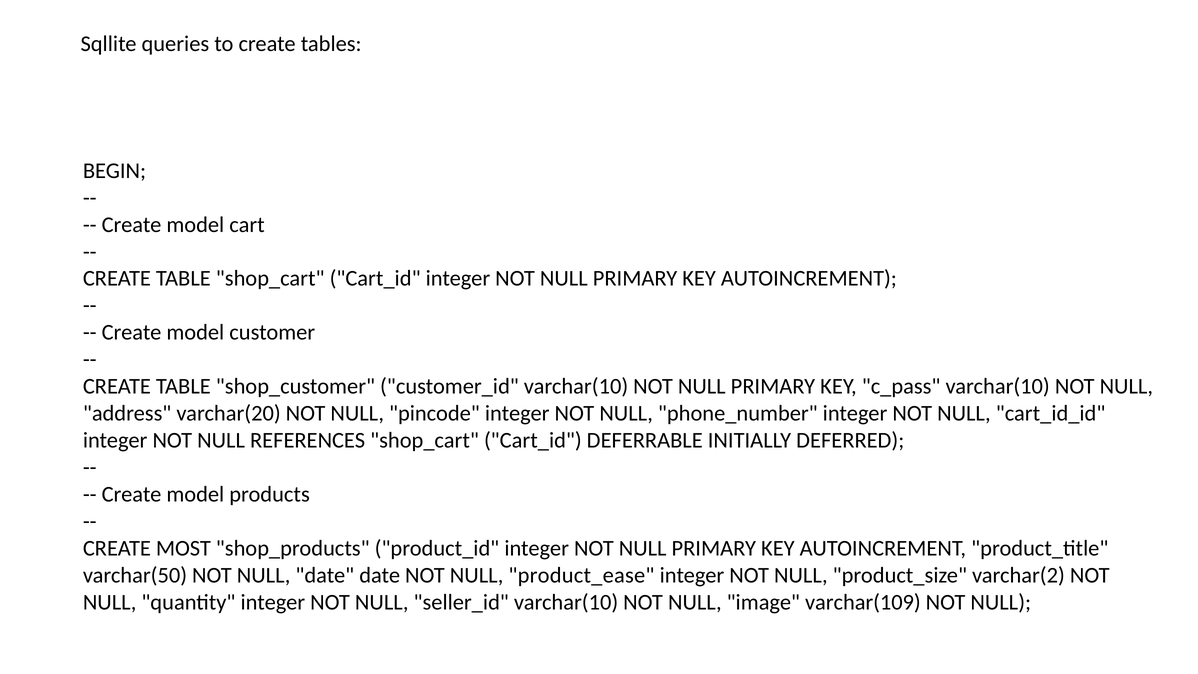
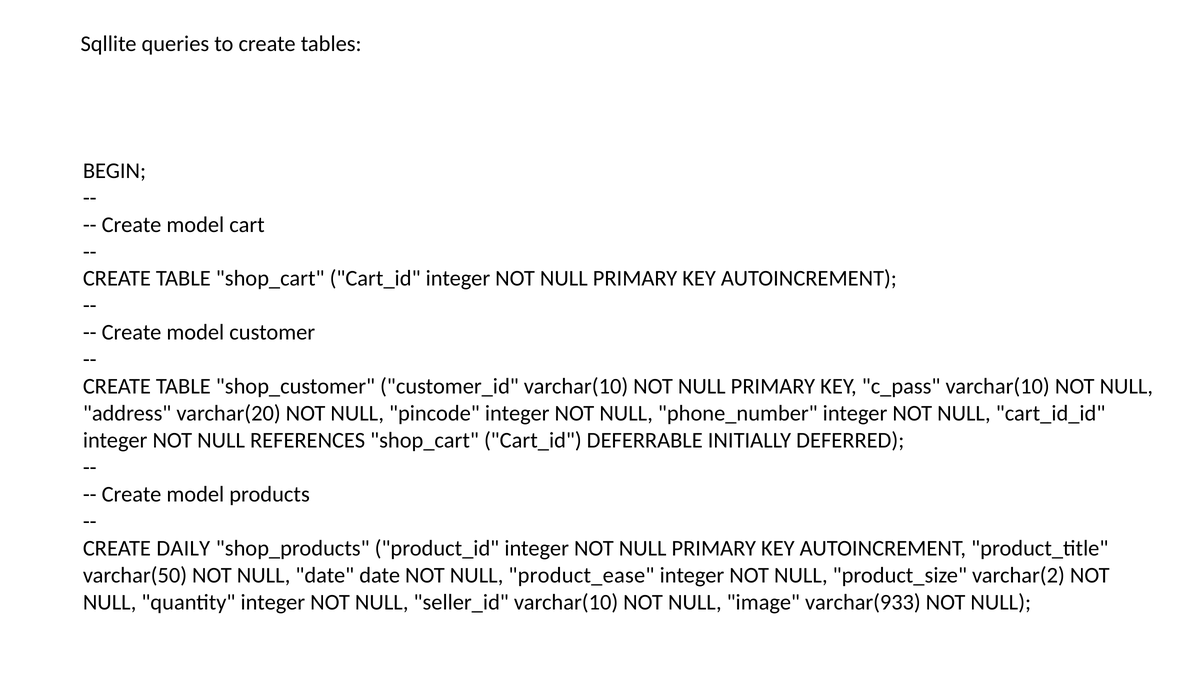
MOST: MOST -> DAILY
varchar(109: varchar(109 -> varchar(933
